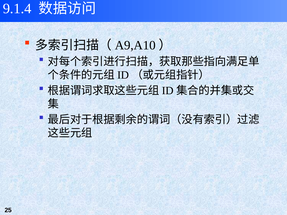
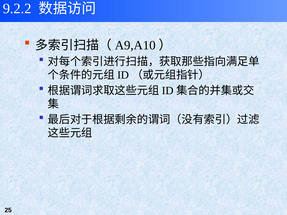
9.1.4: 9.1.4 -> 9.2.2
